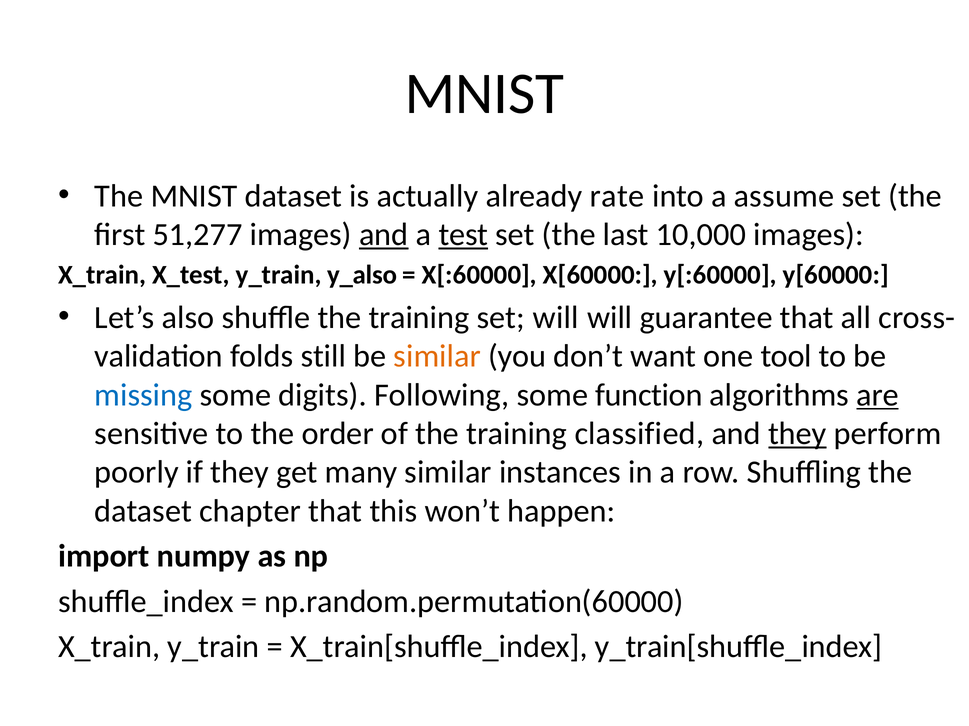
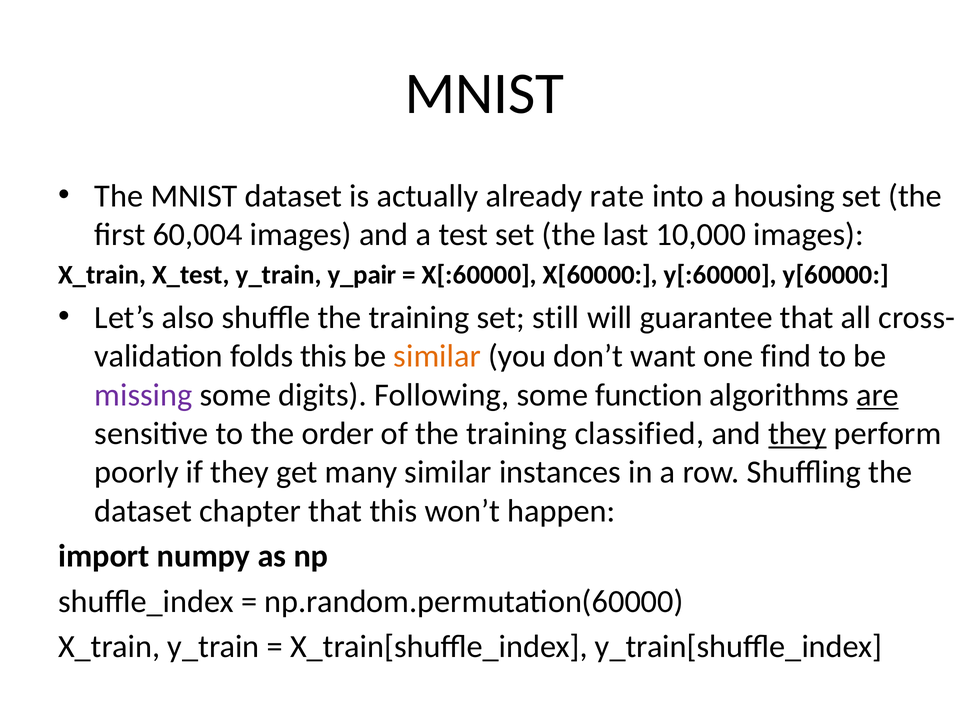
assume: assume -> housing
51,277: 51,277 -> 60,004
and at (384, 235) underline: present -> none
test underline: present -> none
y_also: y_also -> y_pair
set will: will -> still
folds still: still -> this
tool: tool -> find
missing colour: blue -> purple
